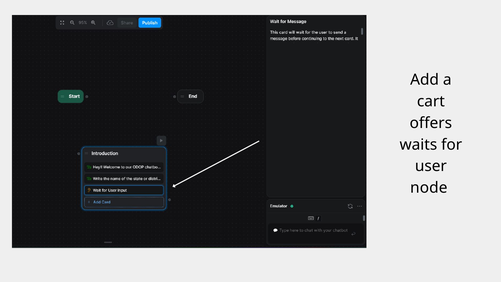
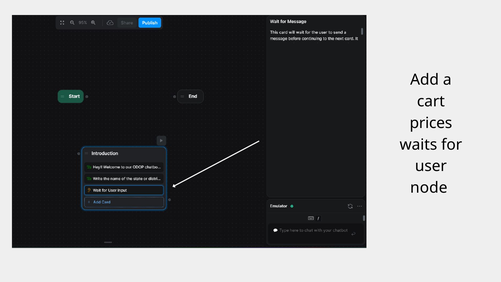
offers: offers -> prices
